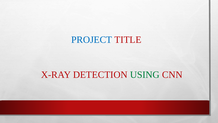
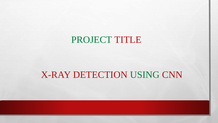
PROJECT colour: blue -> green
